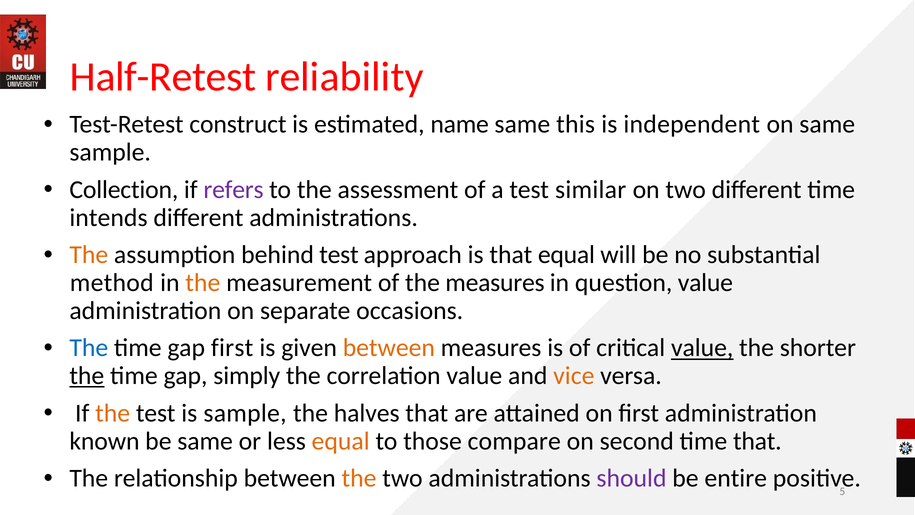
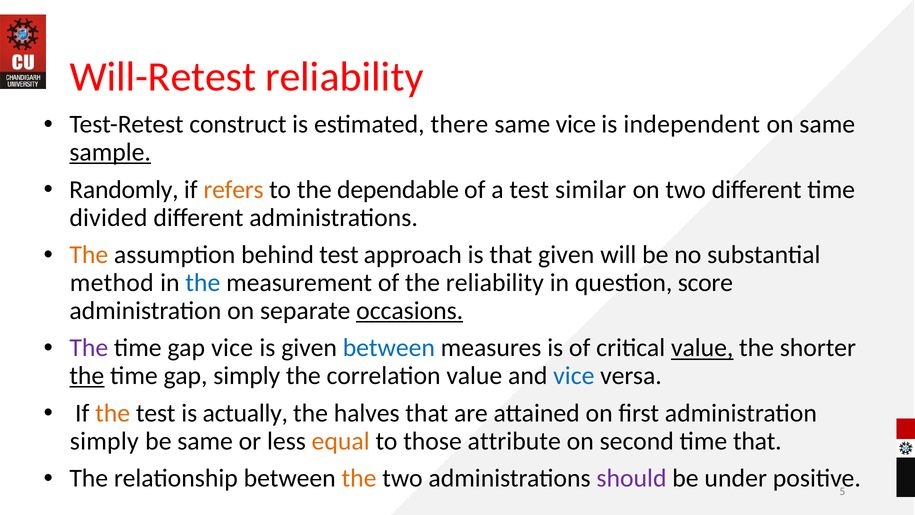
Half-Retest: Half-Retest -> Will-Retest
name: name -> there
same this: this -> vice
sample at (110, 152) underline: none -> present
Collection: Collection -> Randomly
refers colour: purple -> orange
assessment: assessment -> dependable
intends: intends -> divided
that equal: equal -> given
the at (203, 283) colour: orange -> blue
the measures: measures -> reliability
question value: value -> score
occasions underline: none -> present
The at (89, 348) colour: blue -> purple
gap first: first -> vice
between at (389, 348) colour: orange -> blue
vice at (574, 376) colour: orange -> blue
is sample: sample -> actually
known at (104, 441): known -> simply
compare: compare -> attribute
entire: entire -> under
